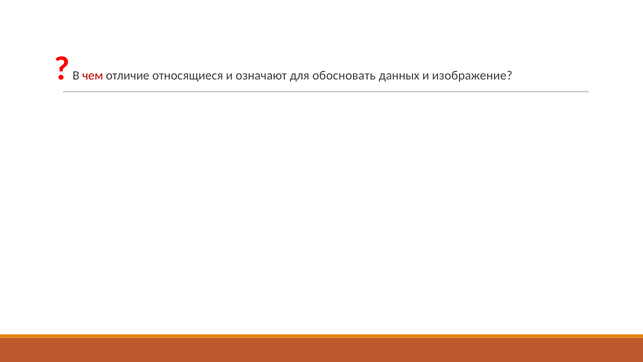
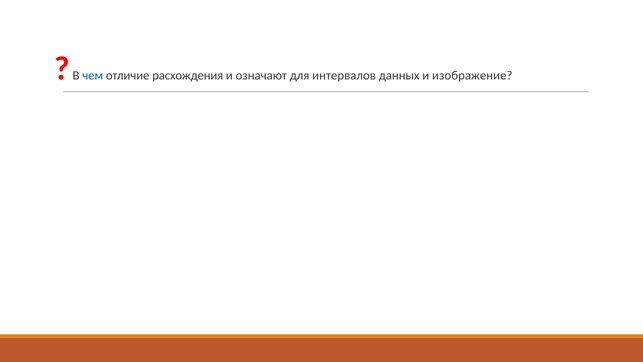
чем colour: red -> blue
относящиеся: относящиеся -> расхождения
обосновать: обосновать -> интервалов
